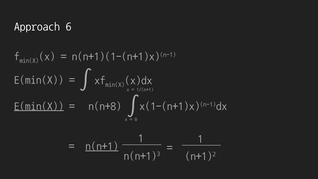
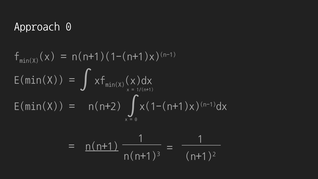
Approach 6: 6 -> 0
E(min(X at (39, 106) underline: present -> none
n(n+8: n(n+8 -> n(n+2
